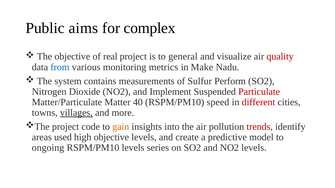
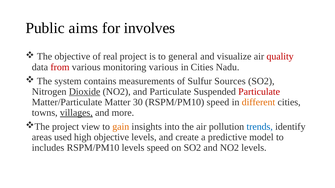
complex: complex -> involves
from colour: blue -> red
monitoring metrics: metrics -> various
in Make: Make -> Cities
Perform: Perform -> Sources
Dioxide underline: none -> present
and Implement: Implement -> Particulate
40: 40 -> 30
different colour: red -> orange
code: code -> view
trends colour: red -> blue
ongoing: ongoing -> includes
levels series: series -> speed
